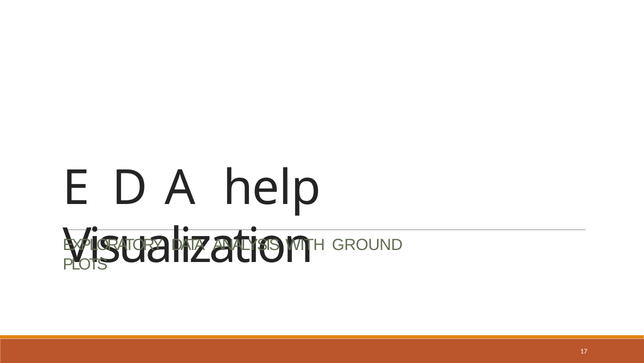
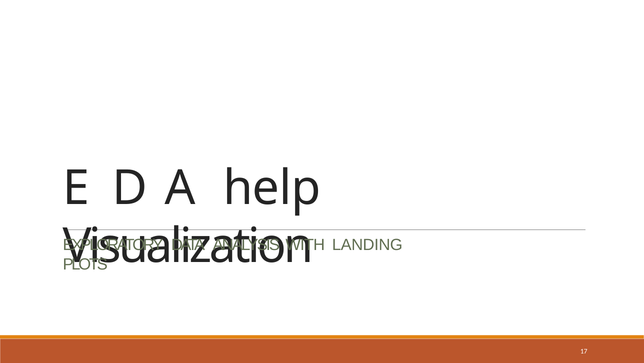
GROUND: GROUND -> LANDING
